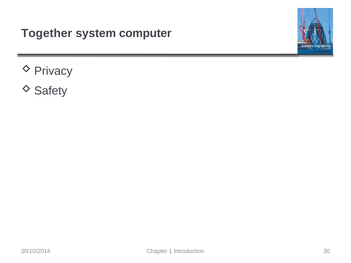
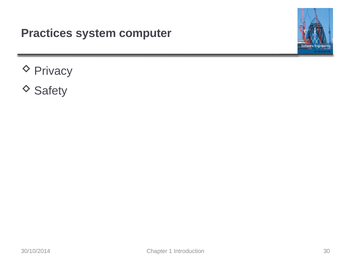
Together: Together -> Practices
